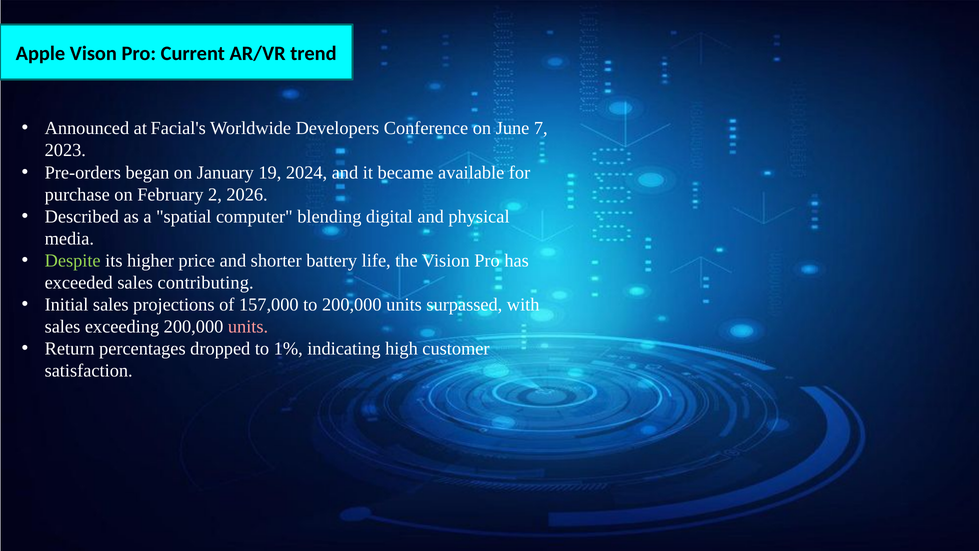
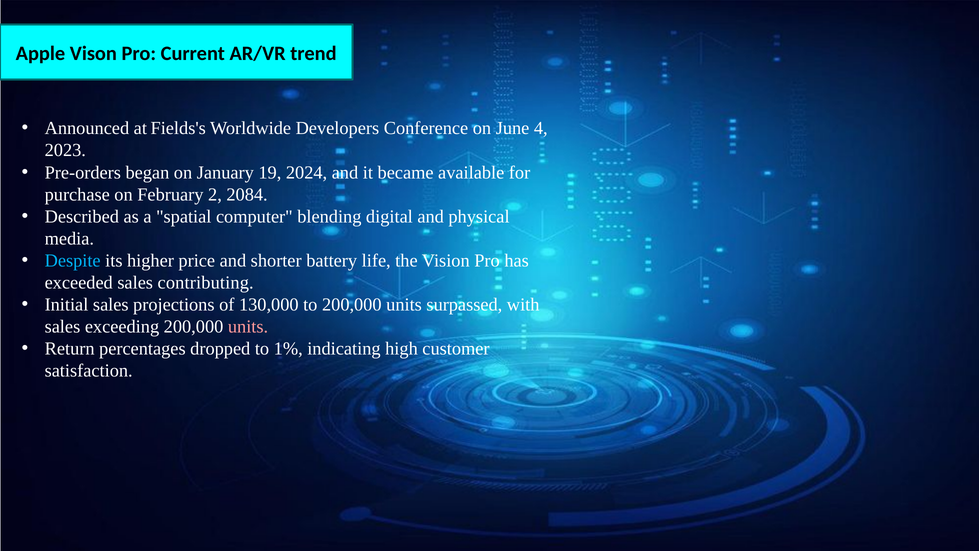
Facial's: Facial's -> Fields's
7: 7 -> 4
2026: 2026 -> 2084
Despite colour: light green -> light blue
157,000: 157,000 -> 130,000
